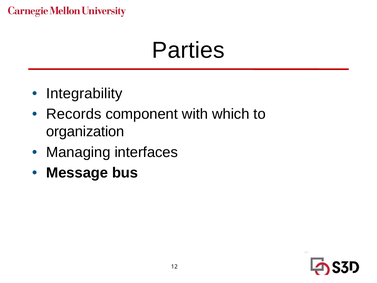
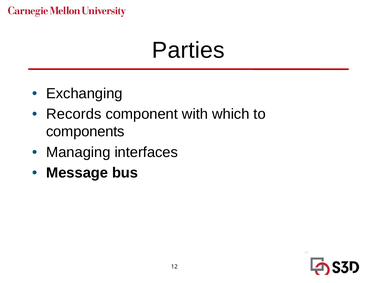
Integrability: Integrability -> Exchanging
organization: organization -> components
